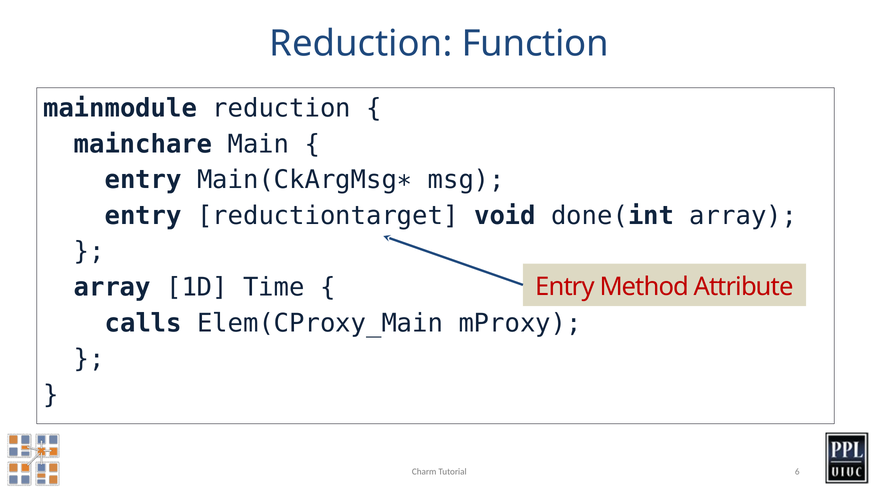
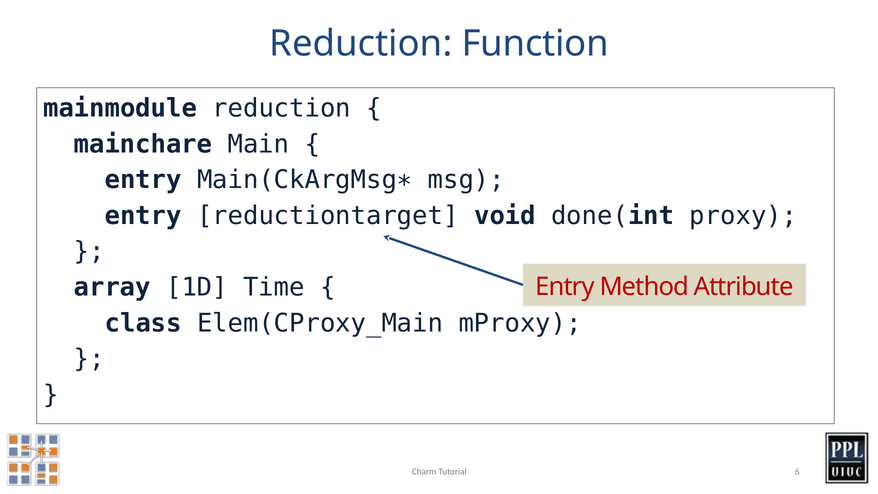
done(int array: array -> proxy
calls: calls -> class
